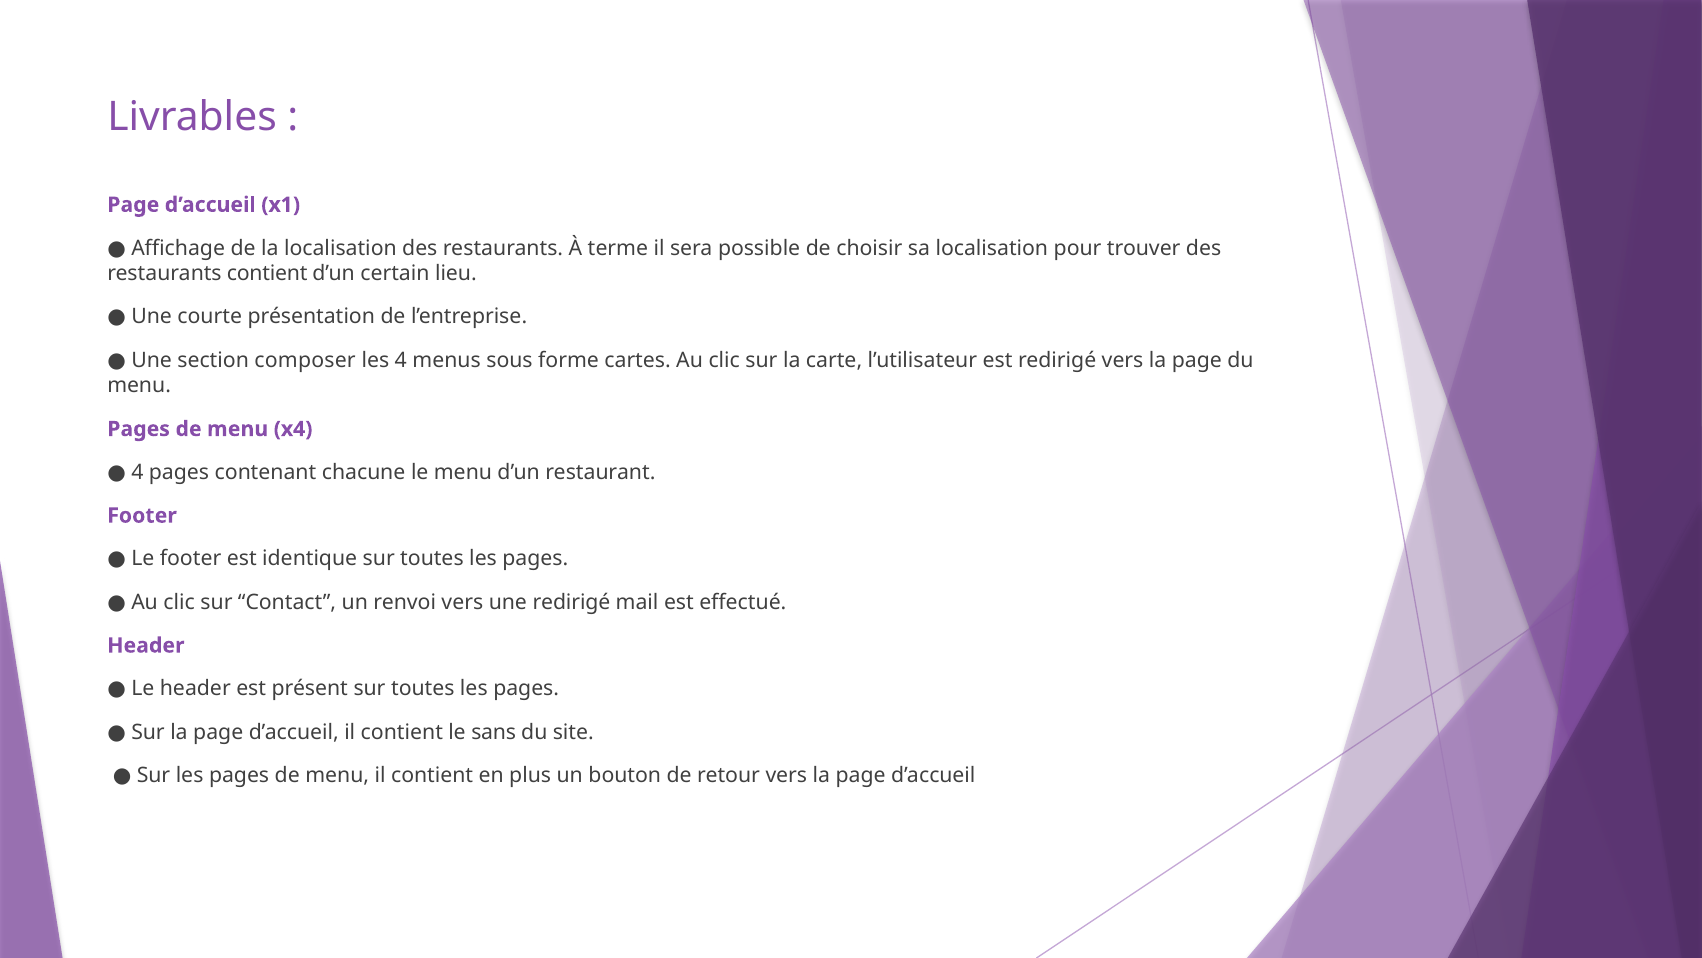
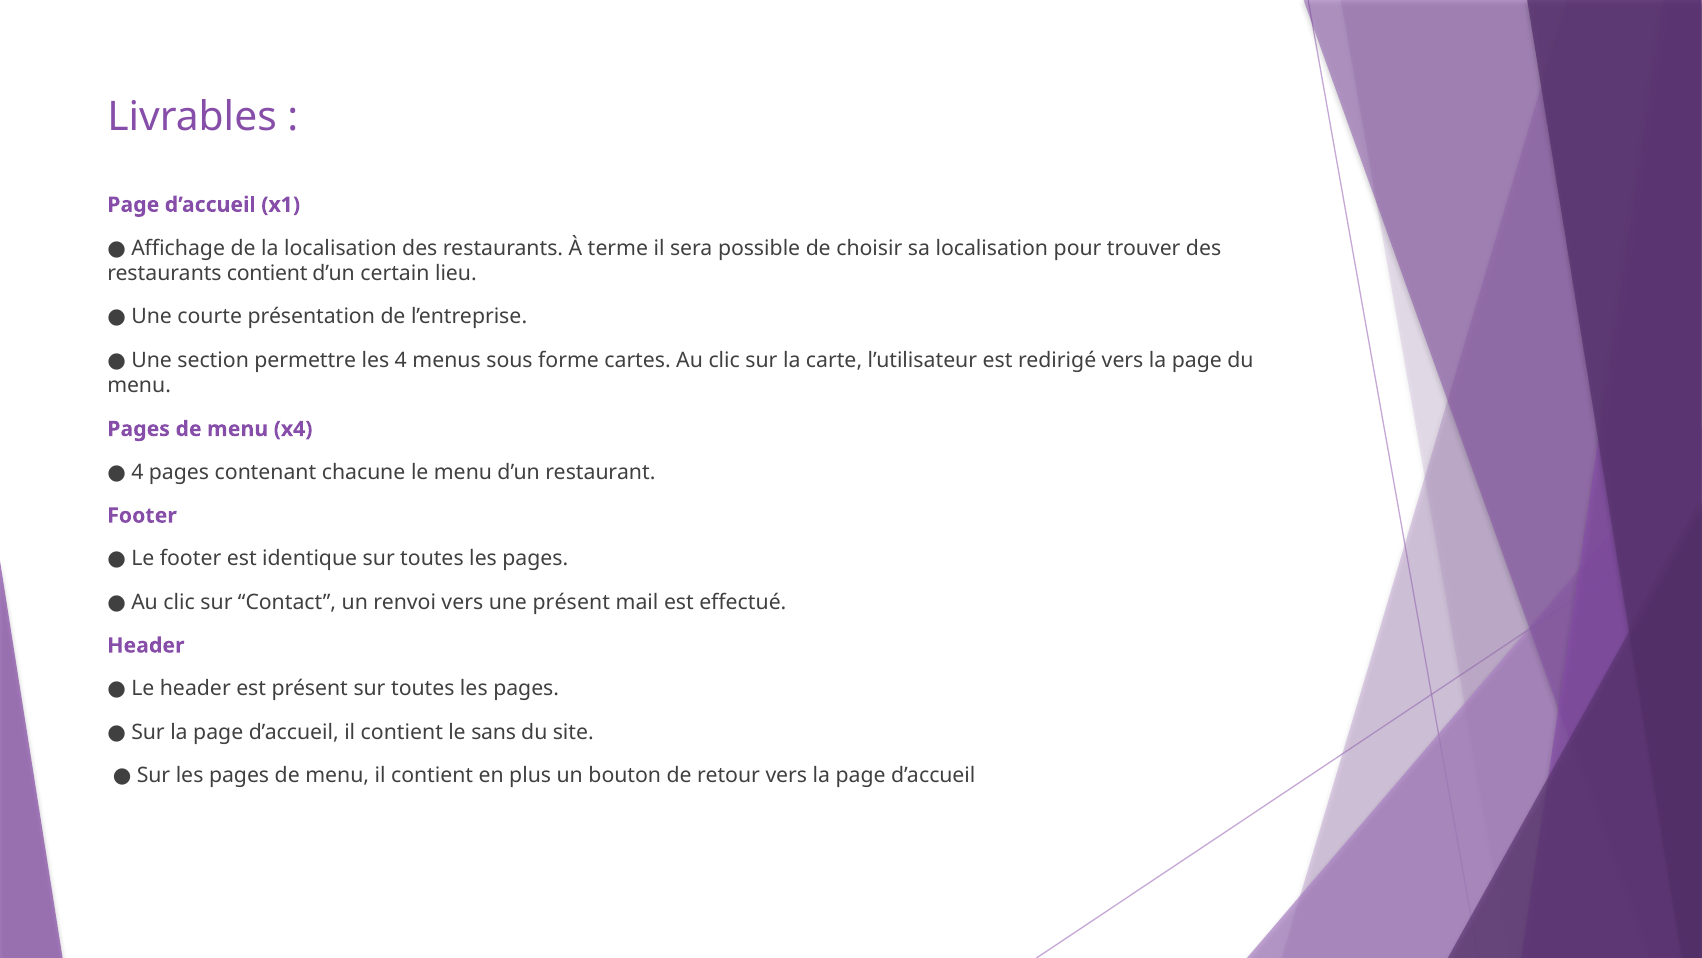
composer: composer -> permettre
une redirigé: redirigé -> présent
